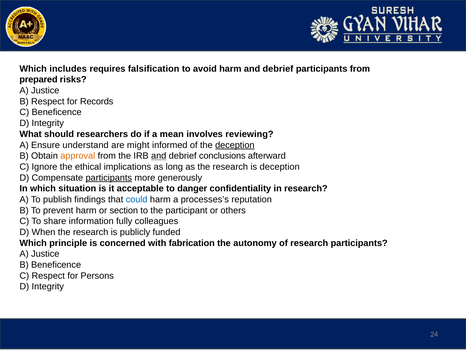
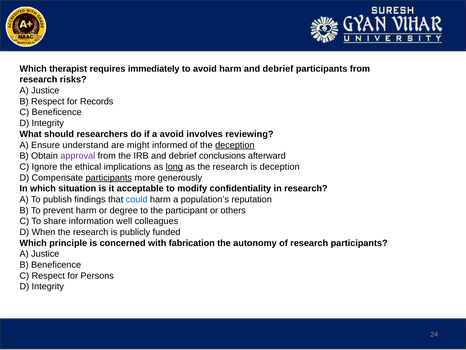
includes: includes -> therapist
falsification: falsification -> immediately
prepared at (38, 80): prepared -> research
a mean: mean -> avoid
approval colour: orange -> purple
and at (159, 156) underline: present -> none
long underline: none -> present
danger: danger -> modify
processes’s: processes’s -> population’s
section: section -> degree
fully: fully -> well
